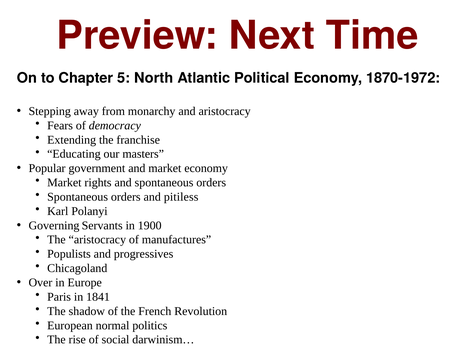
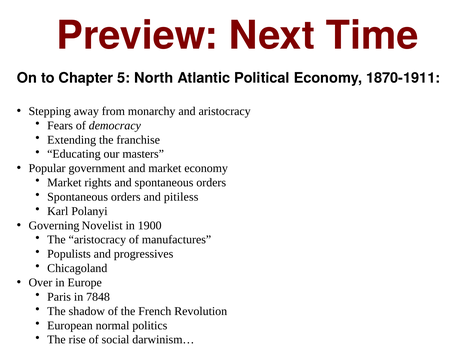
1870-1972: 1870-1972 -> 1870-1911
Servants: Servants -> Novelist
1841: 1841 -> 7848
